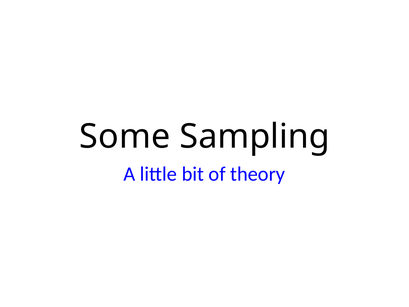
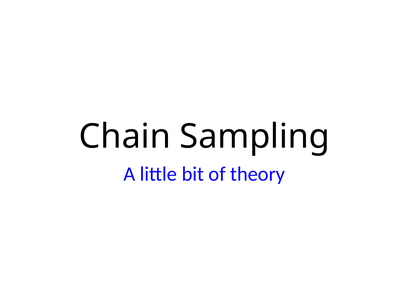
Some: Some -> Chain
